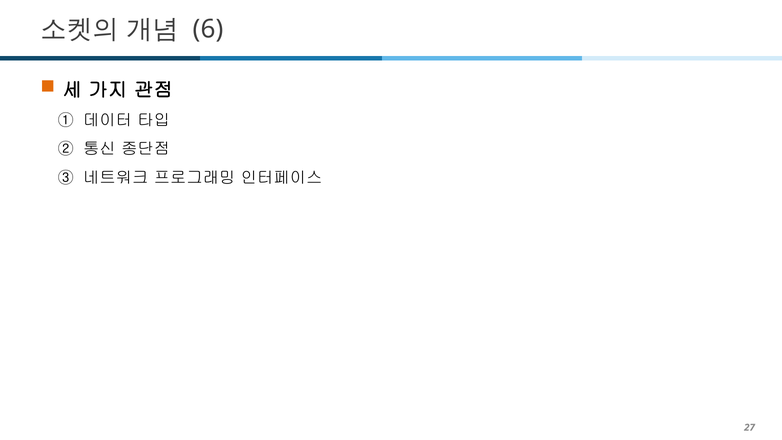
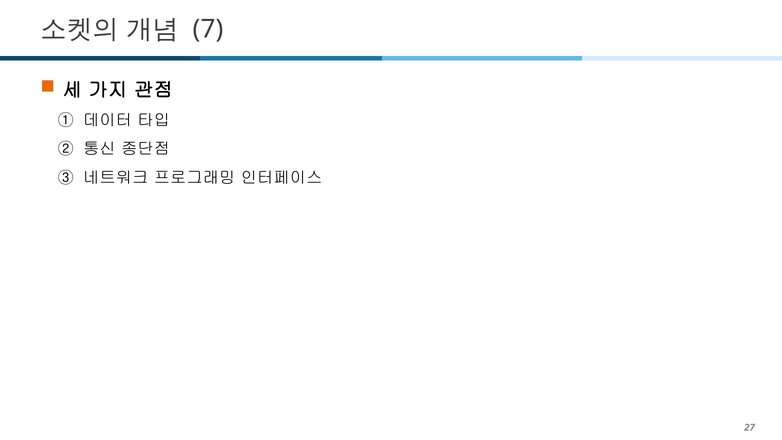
6: 6 -> 7
